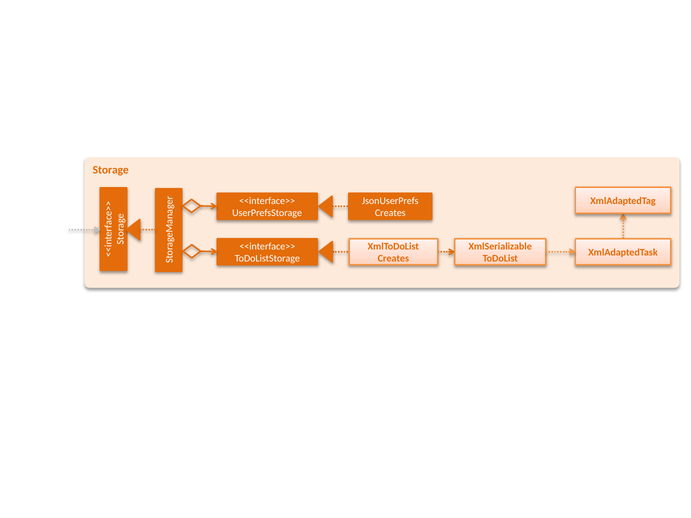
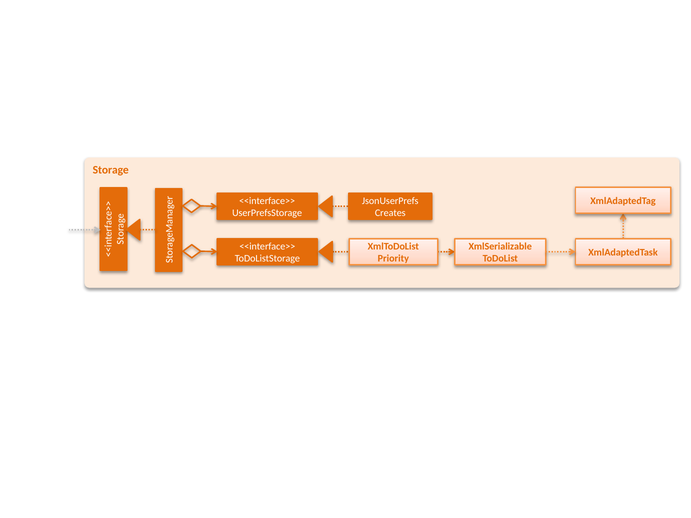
Creates at (393, 258): Creates -> Priority
